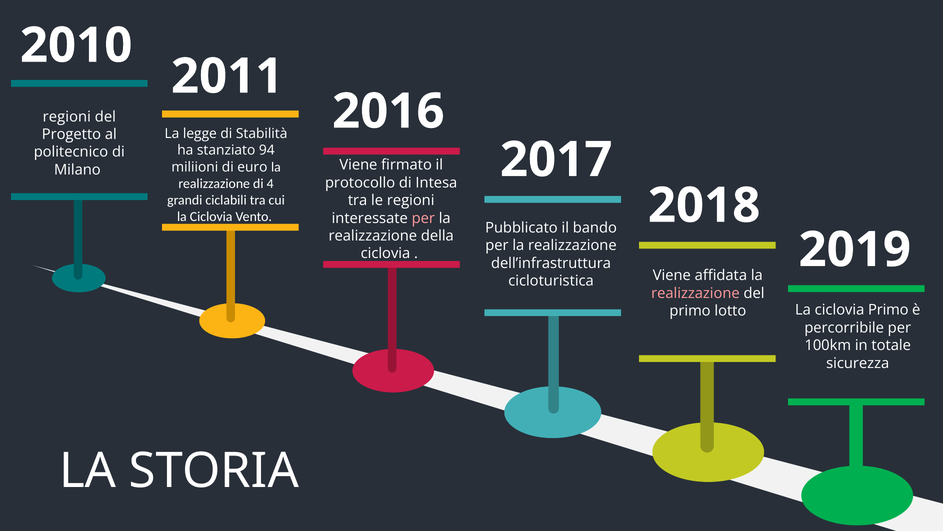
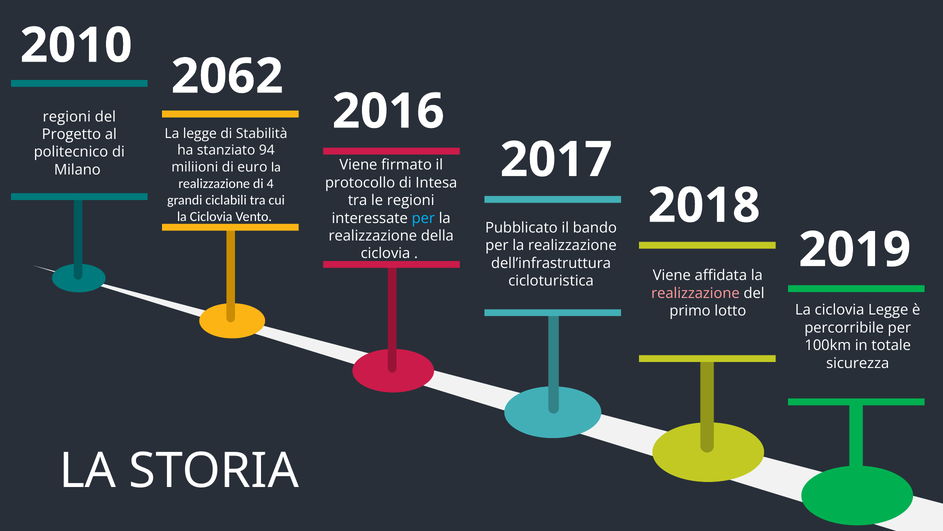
2011: 2011 -> 2062
per at (423, 218) colour: pink -> light blue
ciclovia Primo: Primo -> Legge
